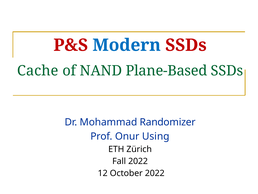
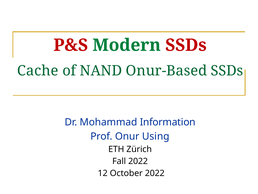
Modern colour: blue -> green
Plane-Based: Plane-Based -> Onur-Based
Randomizer: Randomizer -> Information
